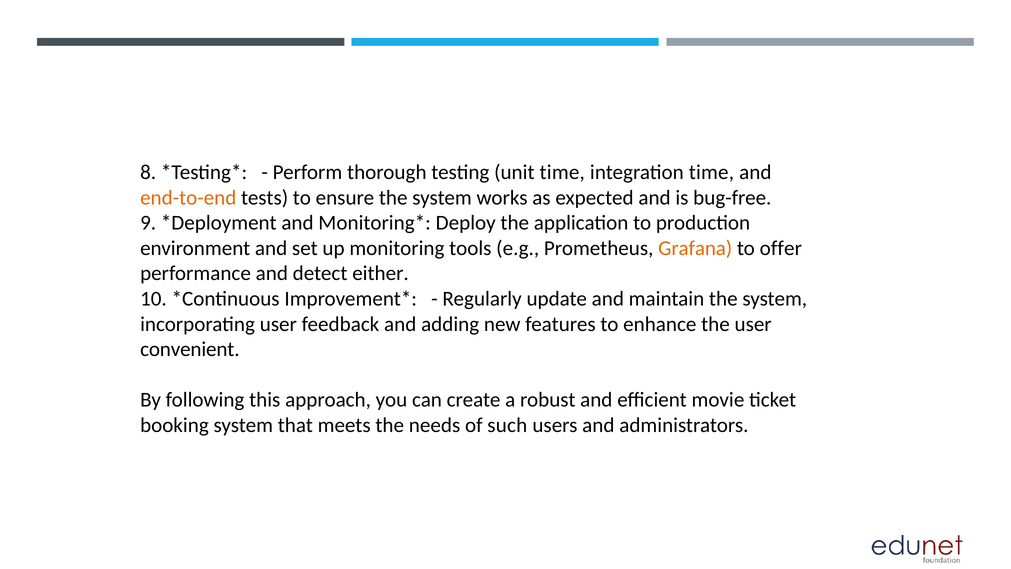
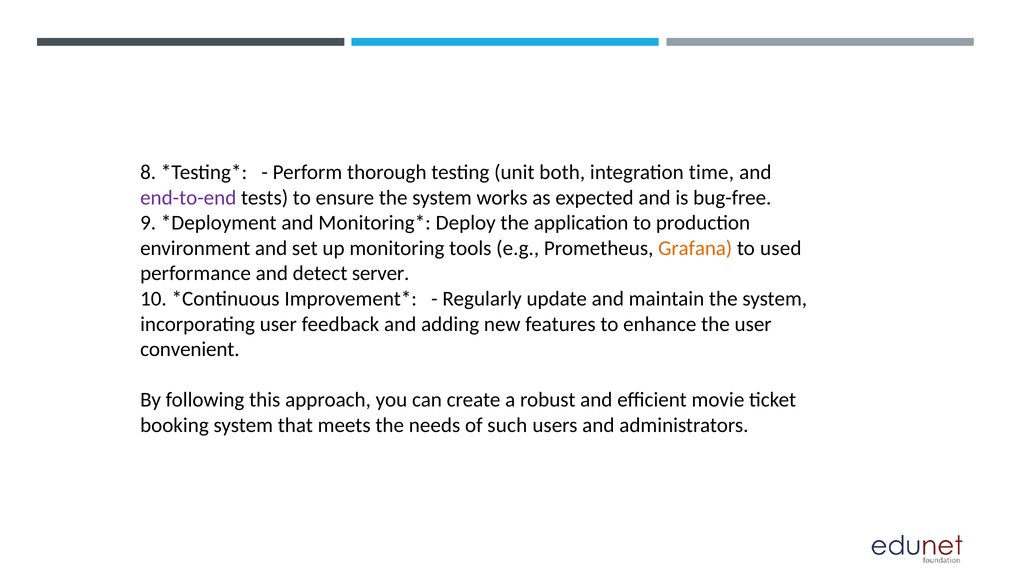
unit time: time -> both
end-to-end colour: orange -> purple
offer: offer -> used
either: either -> server
